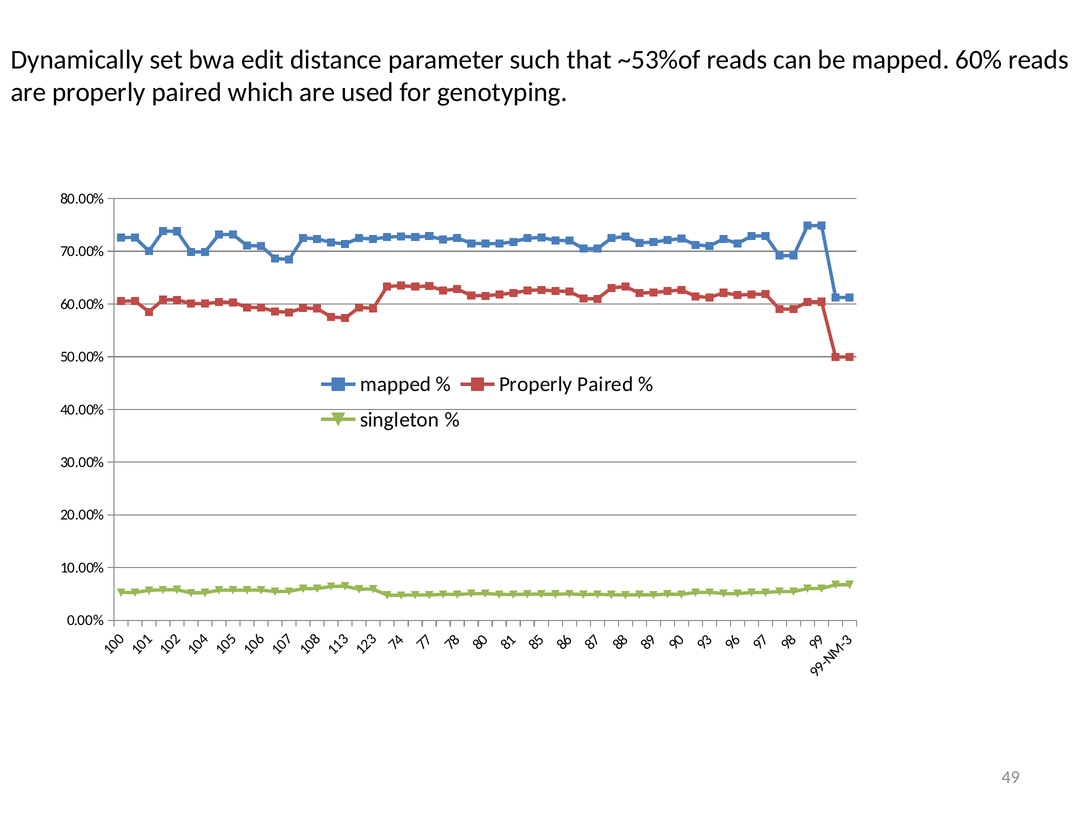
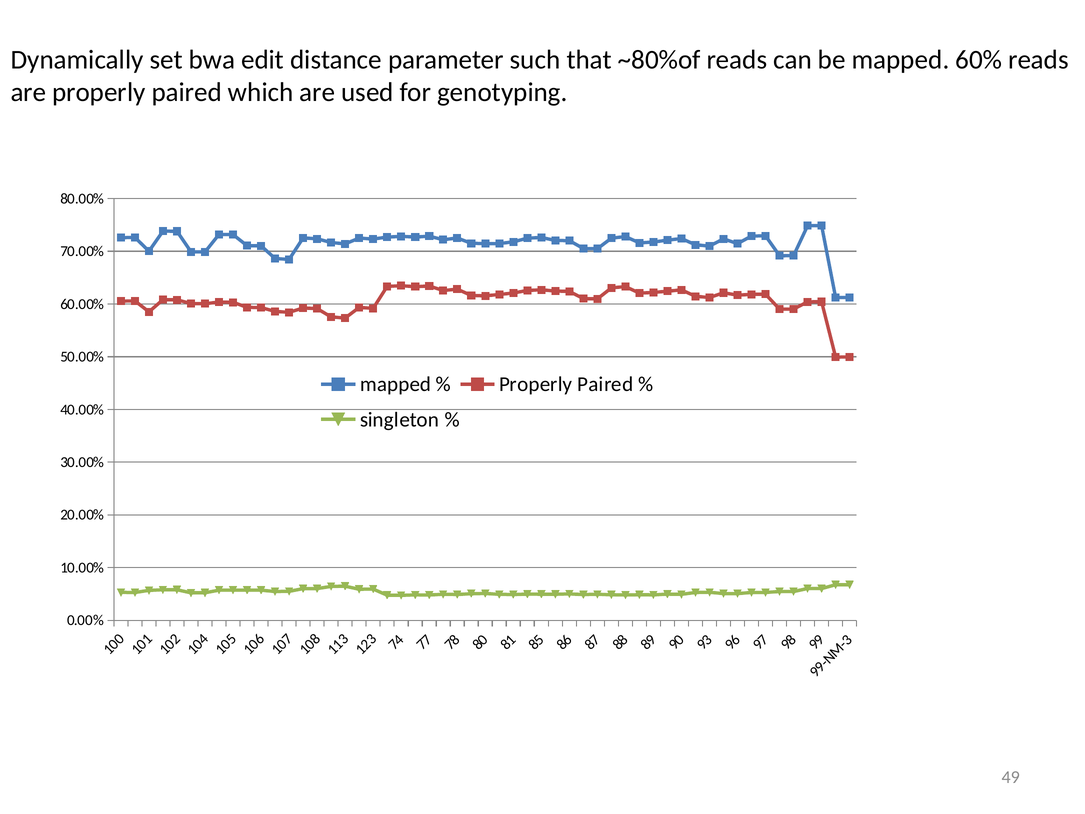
~53%of: ~53%of -> ~80%of
